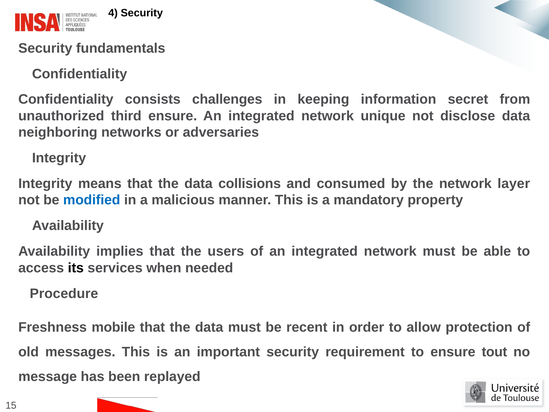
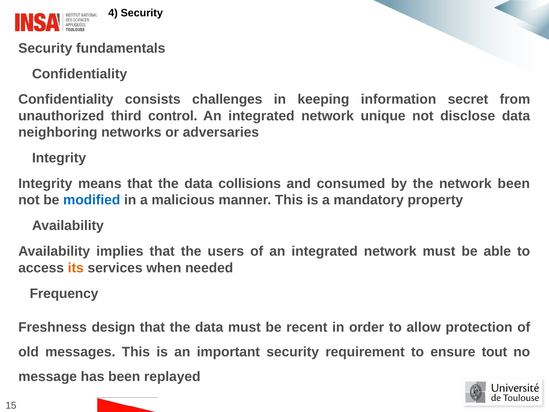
third ensure: ensure -> control
network layer: layer -> been
its colour: black -> orange
Procedure: Procedure -> Frequency
mobile: mobile -> design
